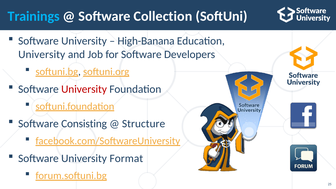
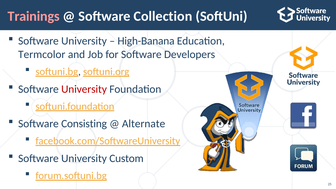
Trainings colour: light blue -> pink
University at (42, 54): University -> Termcolor
Structure: Structure -> Alternate
Format: Format -> Custom
